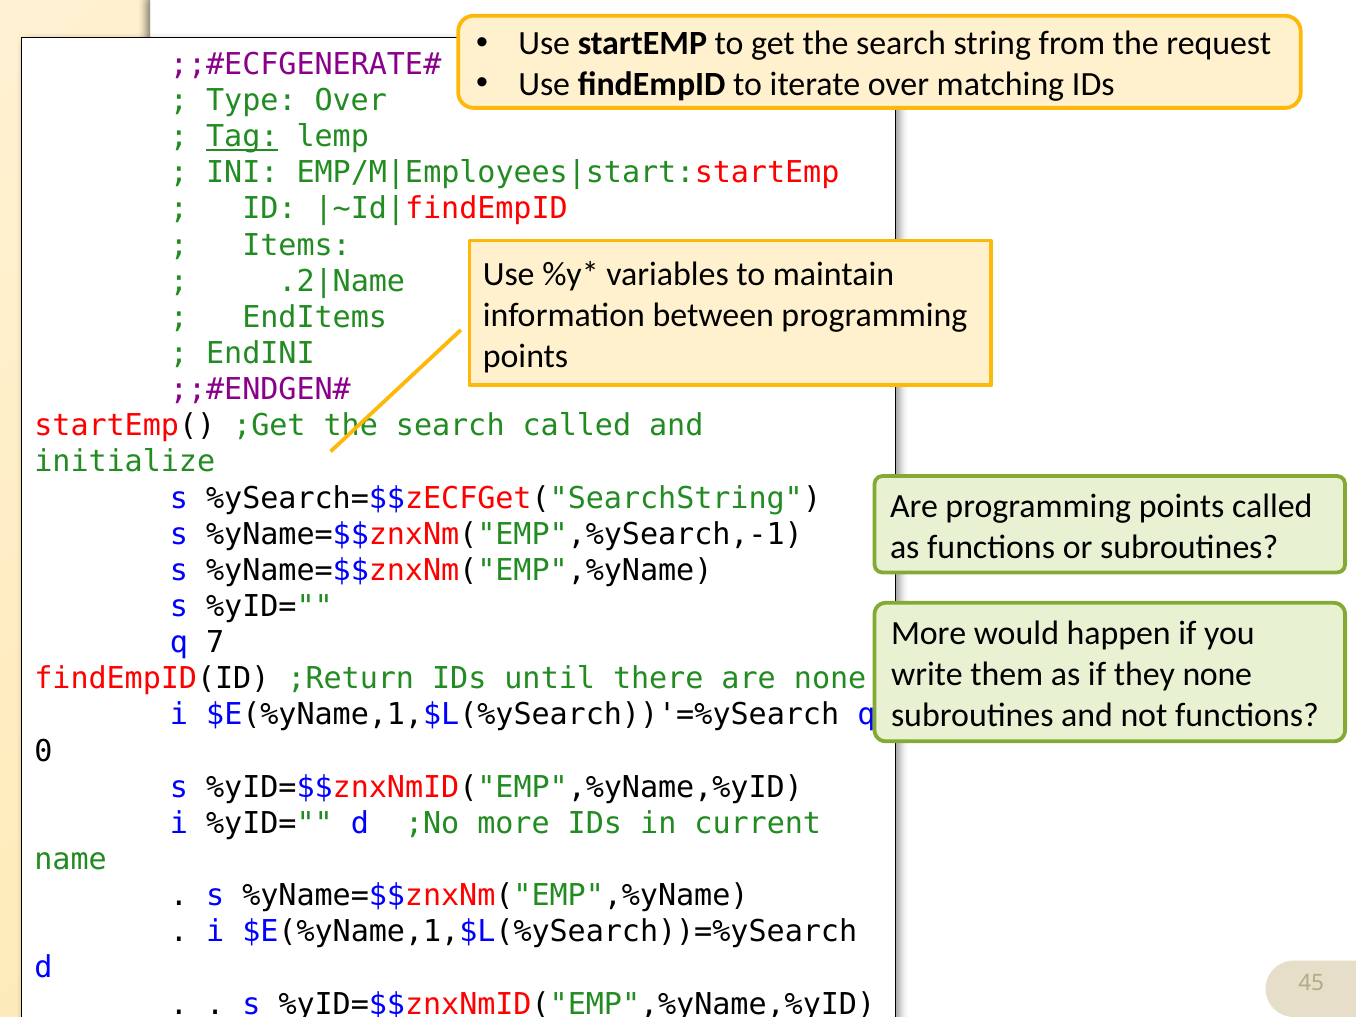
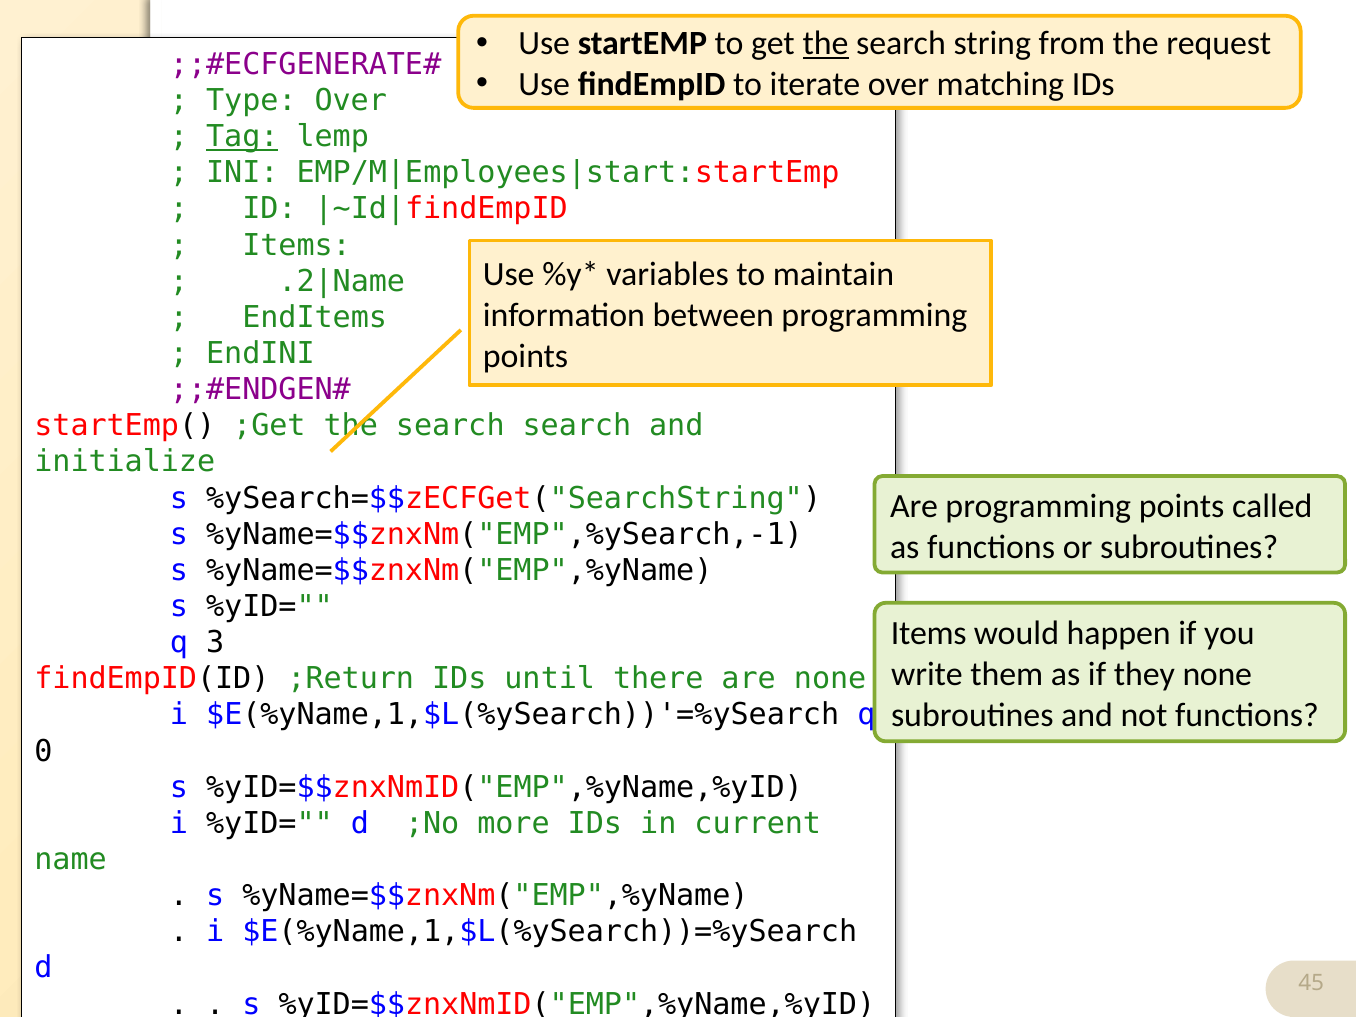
the at (826, 44) underline: none -> present
search called: called -> search
More at (929, 634): More -> Items
7: 7 -> 3
